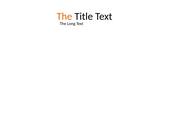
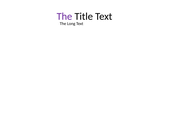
The at (64, 16) colour: orange -> purple
